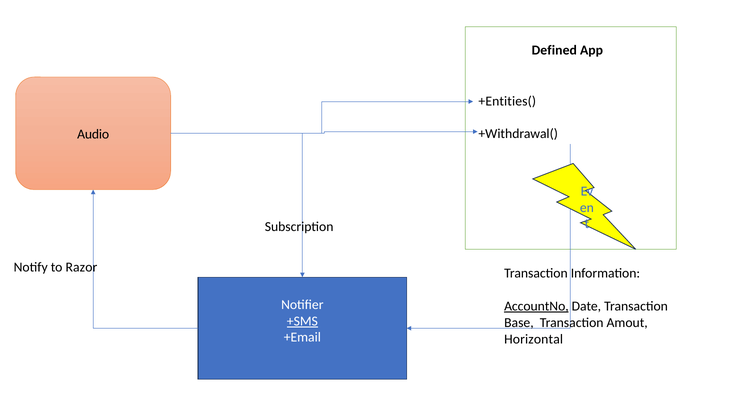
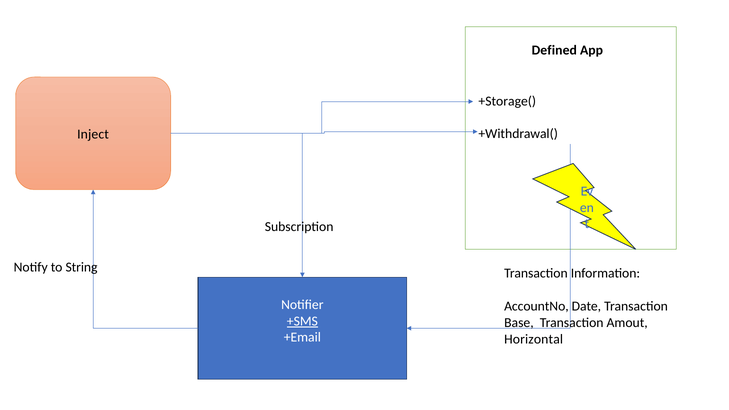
+Entities(: +Entities( -> +Storage(
Audio: Audio -> Inject
Razor: Razor -> String
AccountNo underline: present -> none
